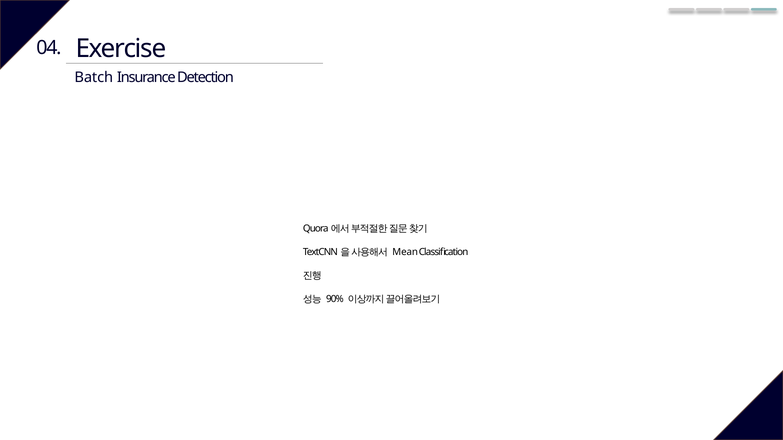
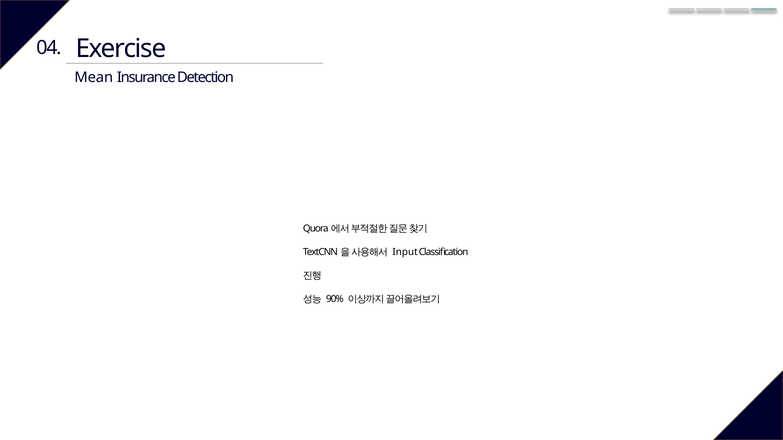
Batch: Batch -> Mean
Mean: Mean -> Input
